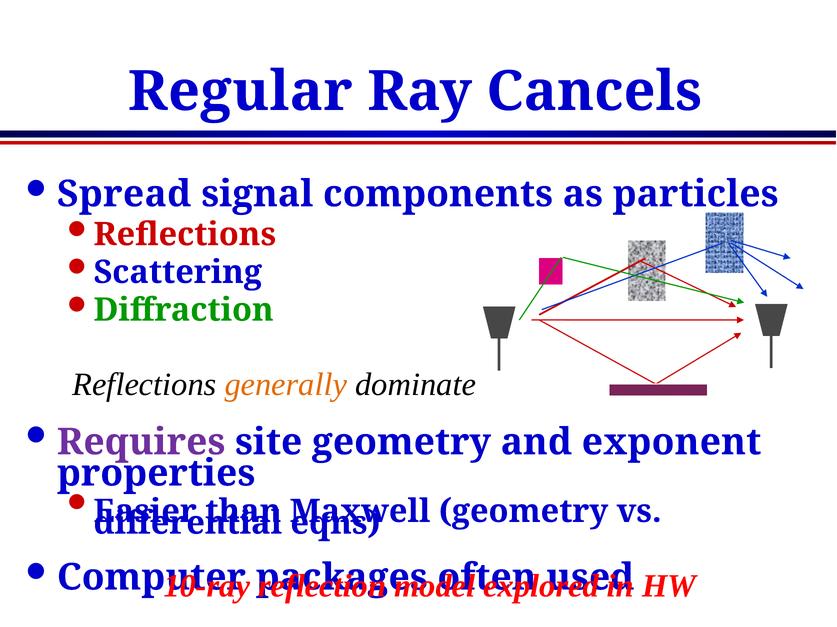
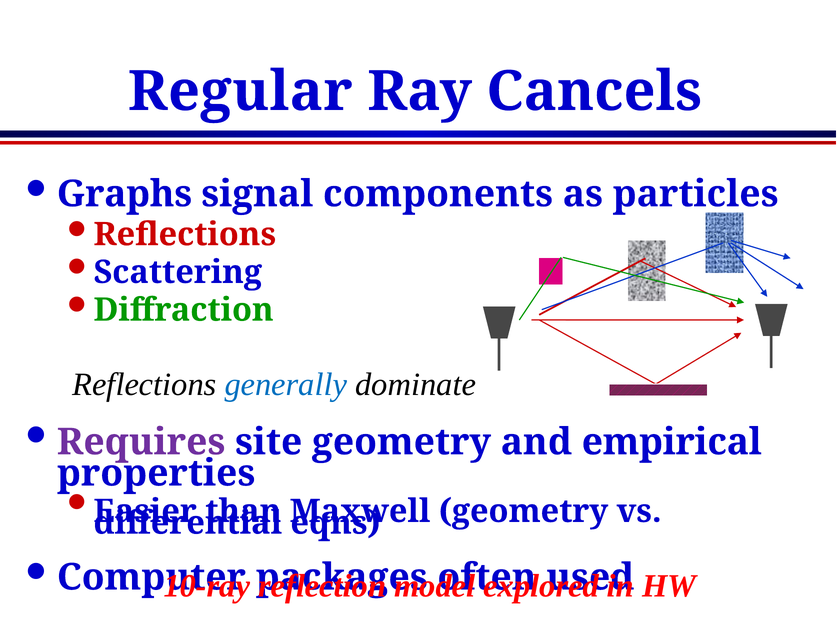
Spread: Spread -> Graphs
generally colour: orange -> blue
exponent: exponent -> empirical
